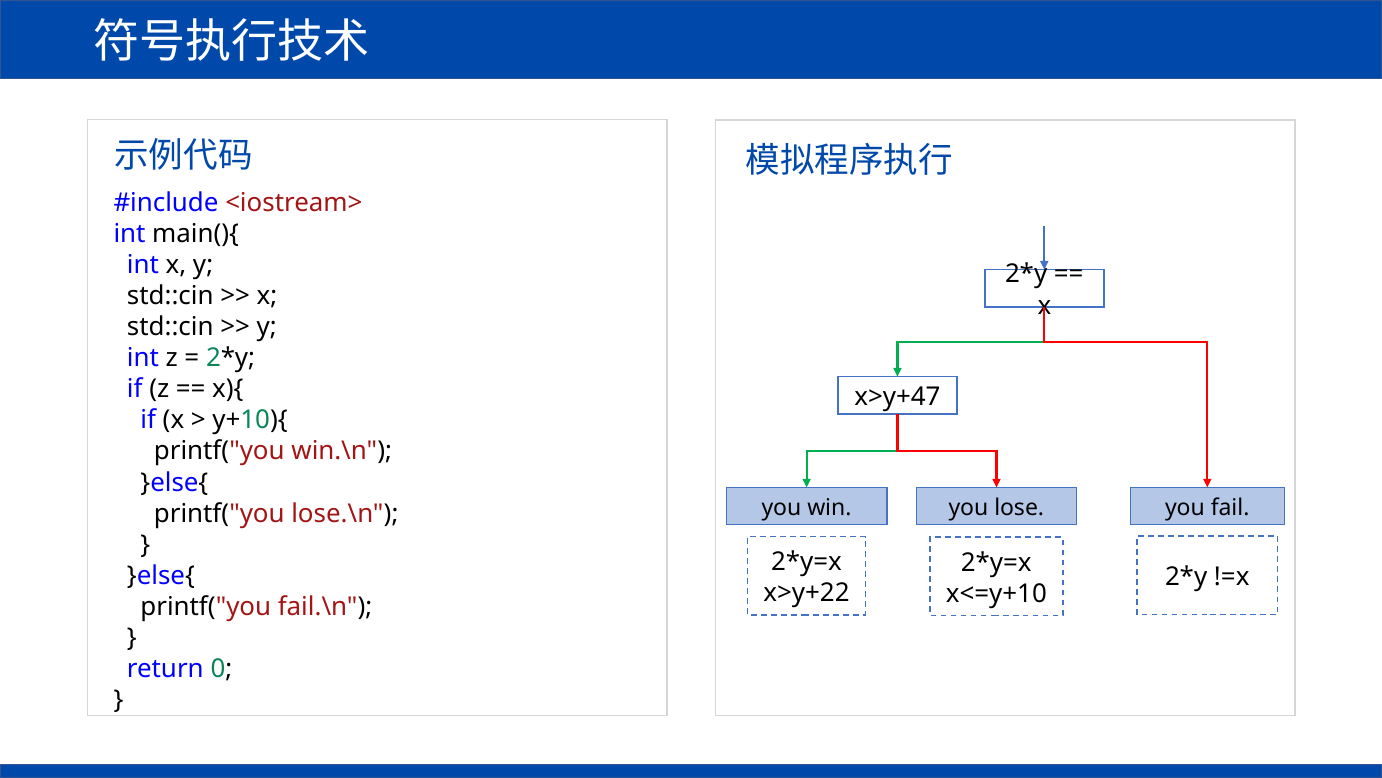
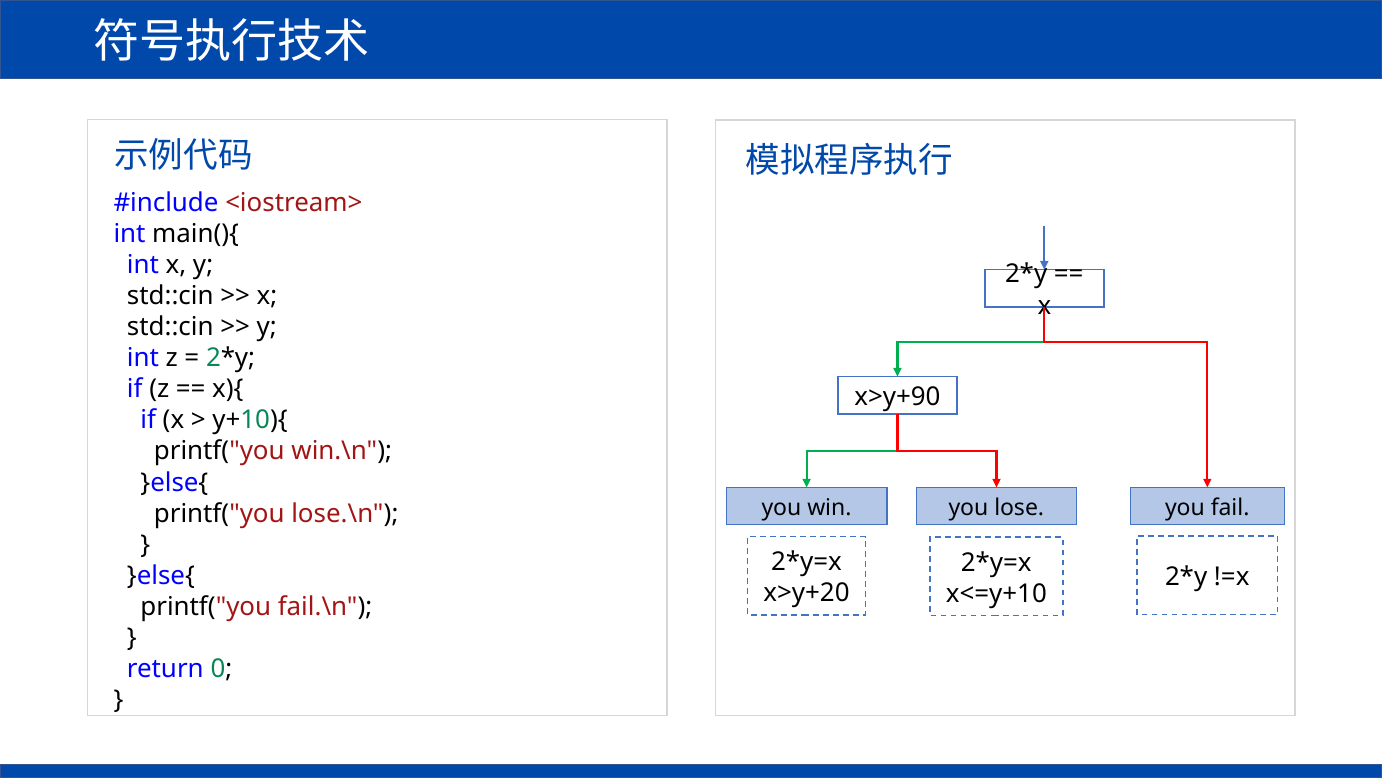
x>y+47: x>y+47 -> x>y+90
x>y+22: x>y+22 -> x>y+20
